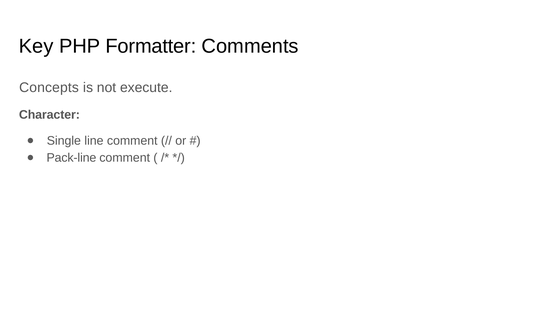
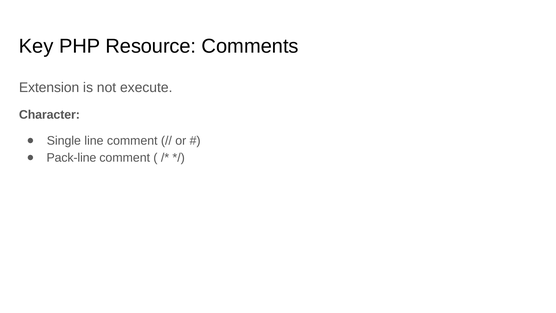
Formatter: Formatter -> Resource
Concepts: Concepts -> Extension
